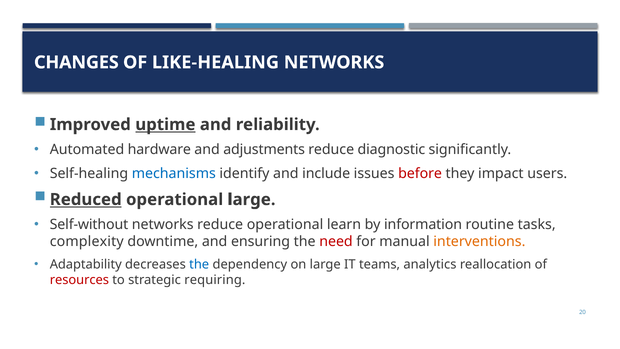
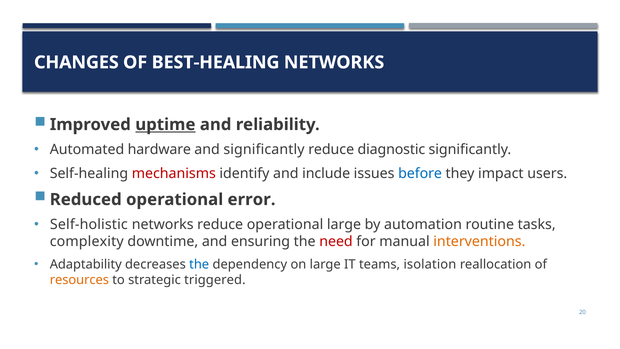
LIKE-HEALING: LIKE-HEALING -> BEST-HEALING
and adjustments: adjustments -> significantly
mechanisms colour: blue -> red
before colour: red -> blue
Reduced underline: present -> none
operational large: large -> error
Self-without: Self-without -> Self-holistic
operational learn: learn -> large
information: information -> automation
analytics: analytics -> isolation
resources colour: red -> orange
requiring: requiring -> triggered
